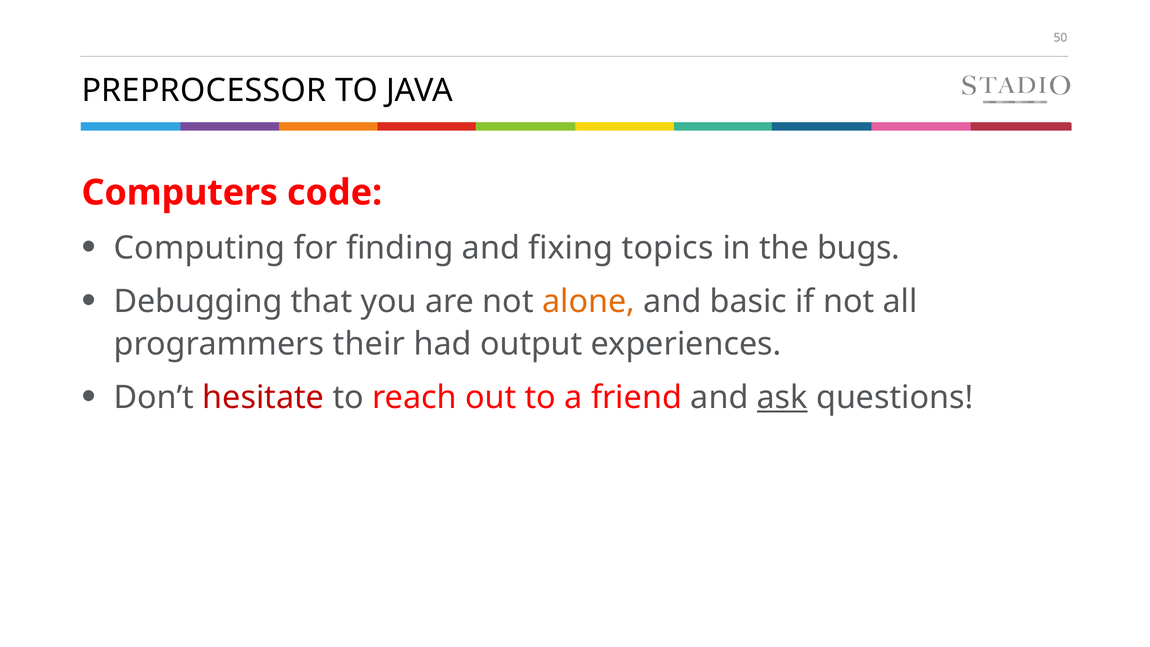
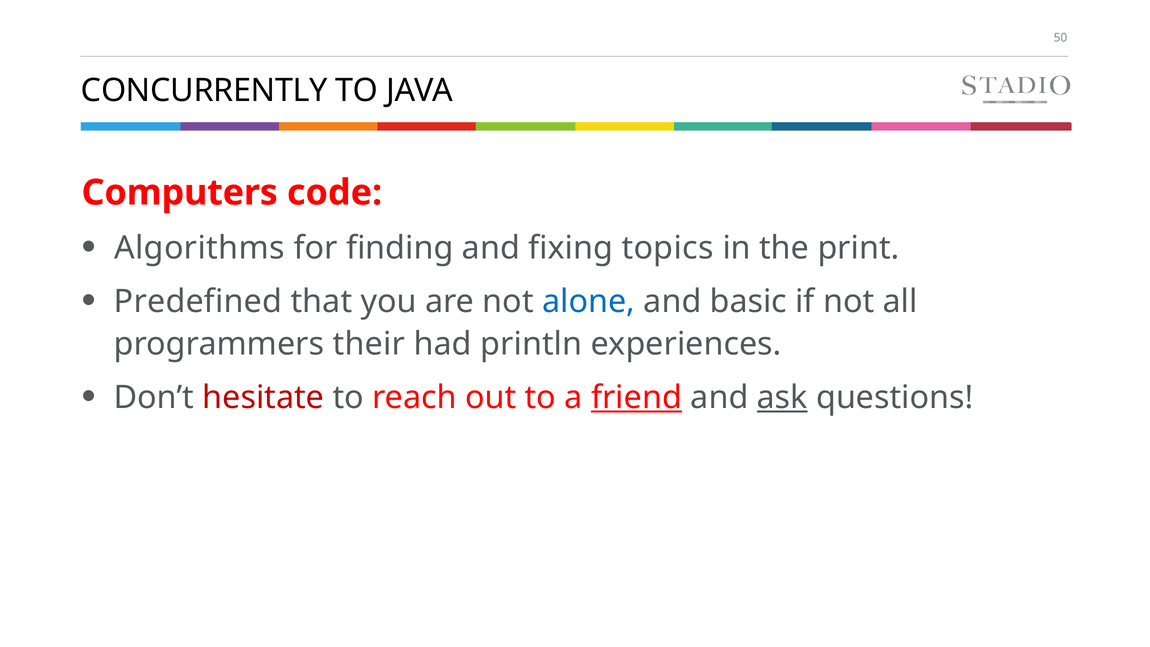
PREPROCESSOR: PREPROCESSOR -> CONCURRENTLY
Computing: Computing -> Algorithms
bugs: bugs -> print
Debugging: Debugging -> Predefined
alone colour: orange -> blue
output: output -> println
friend underline: none -> present
